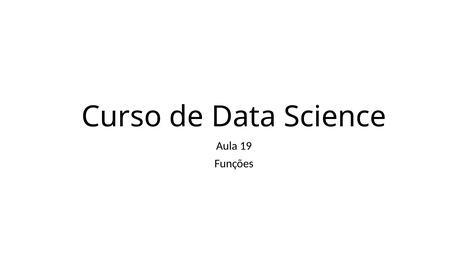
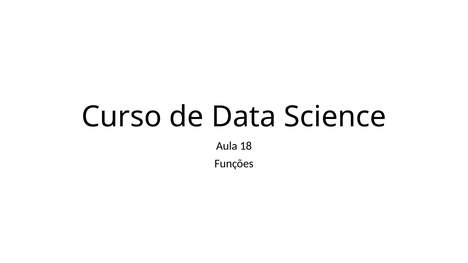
19: 19 -> 18
